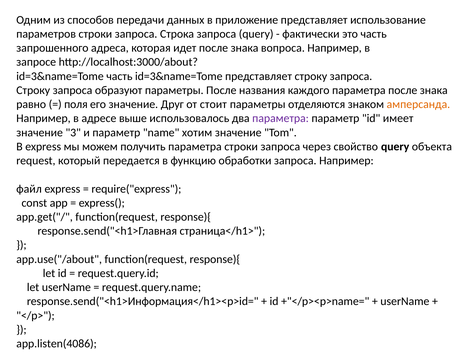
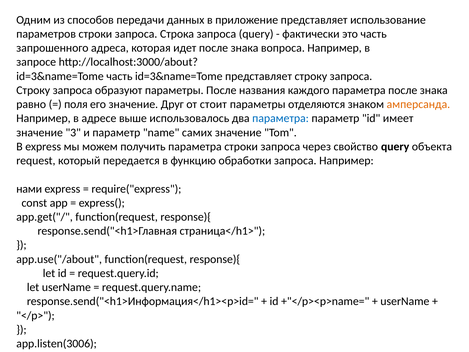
параметра at (281, 118) colour: purple -> blue
хотим: хотим -> самих
файл: файл -> нами
app.listen(4086: app.listen(4086 -> app.listen(3006
